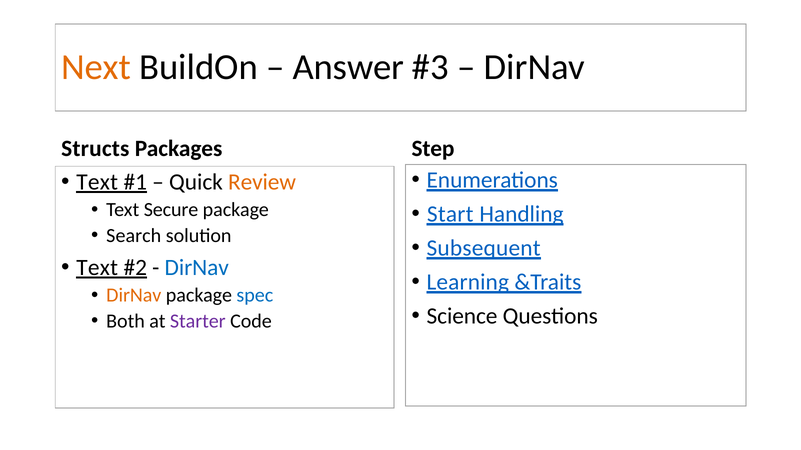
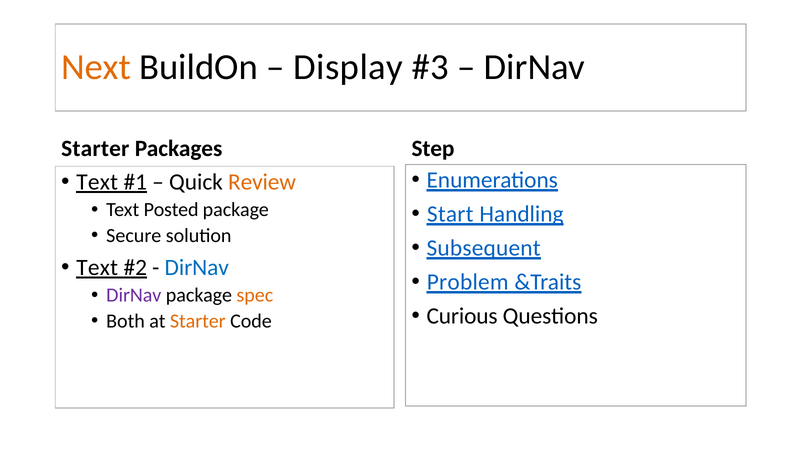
Answer: Answer -> Display
Structs at (95, 149): Structs -> Starter
Secure: Secure -> Posted
Search: Search -> Secure
Learning: Learning -> Problem
DirNav at (134, 296) colour: orange -> purple
spec colour: blue -> orange
Science: Science -> Curious
Starter at (198, 321) colour: purple -> orange
